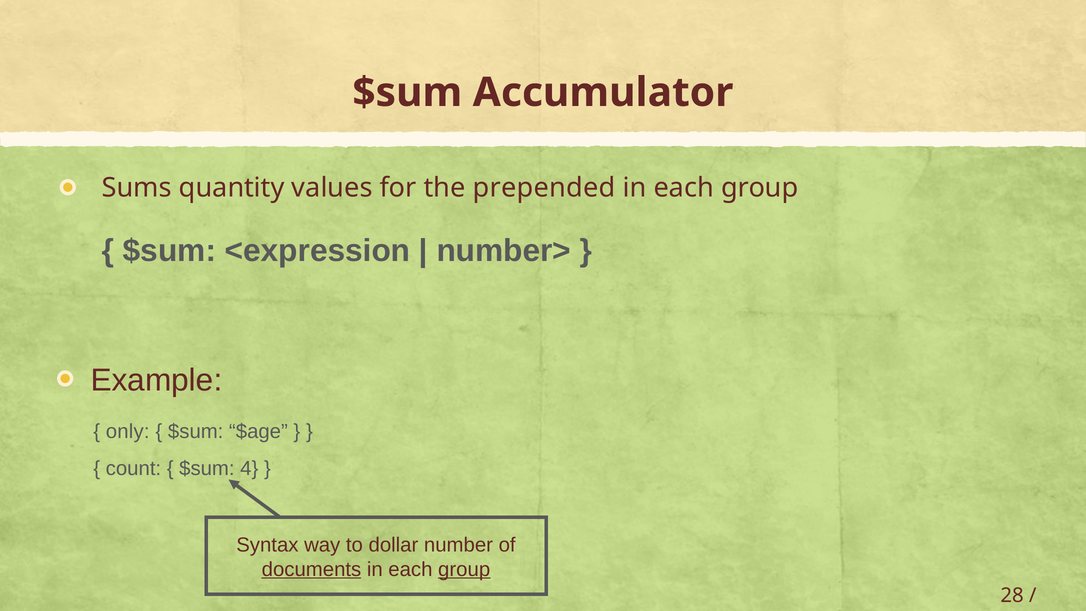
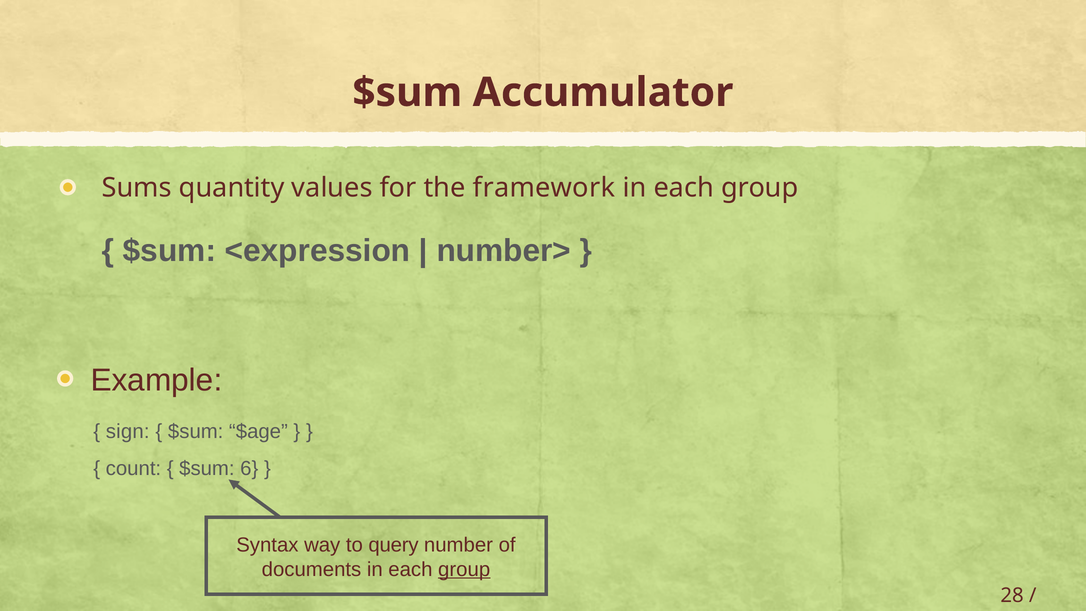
prepended: prepended -> framework
only: only -> sign
4: 4 -> 6
dollar: dollar -> query
documents underline: present -> none
